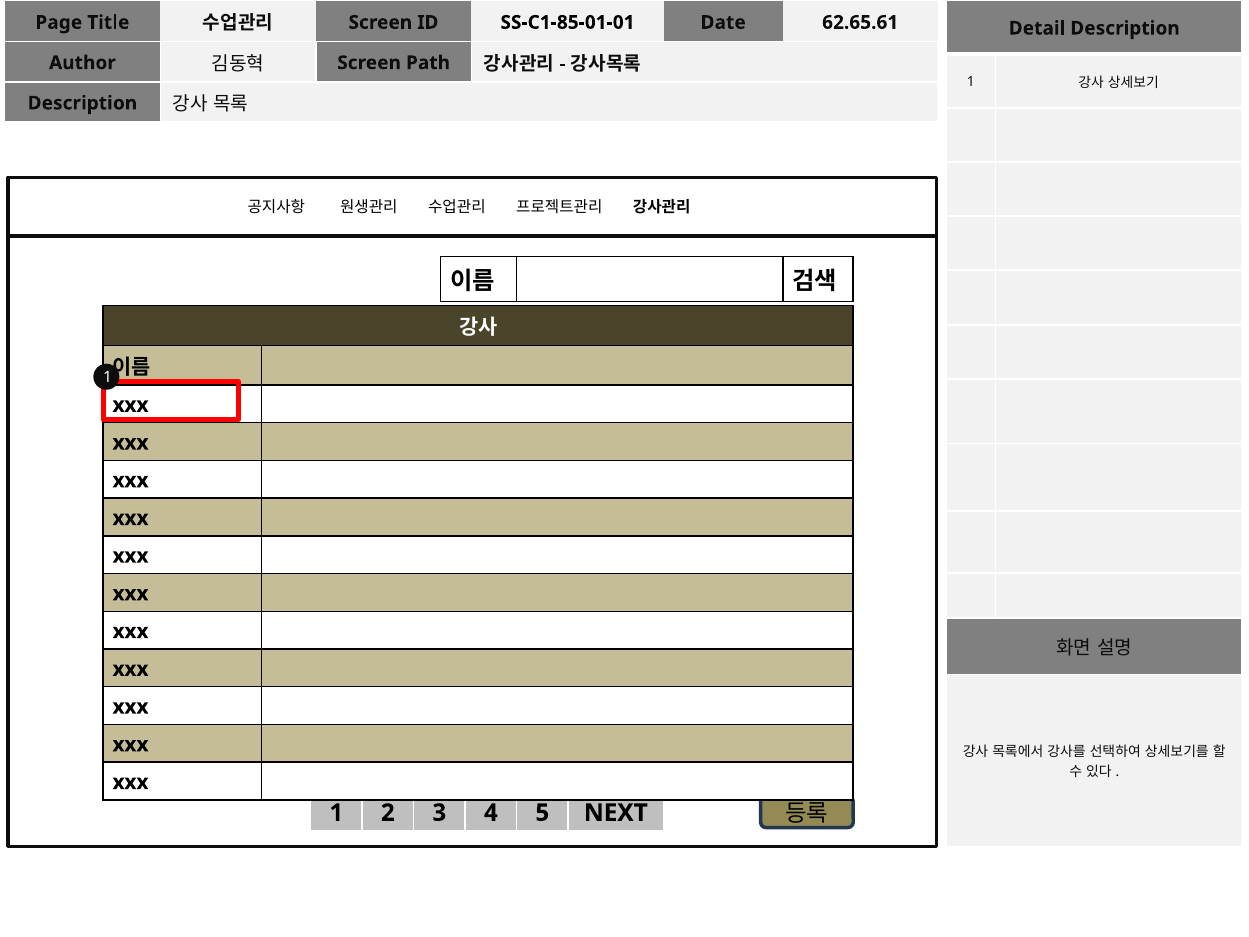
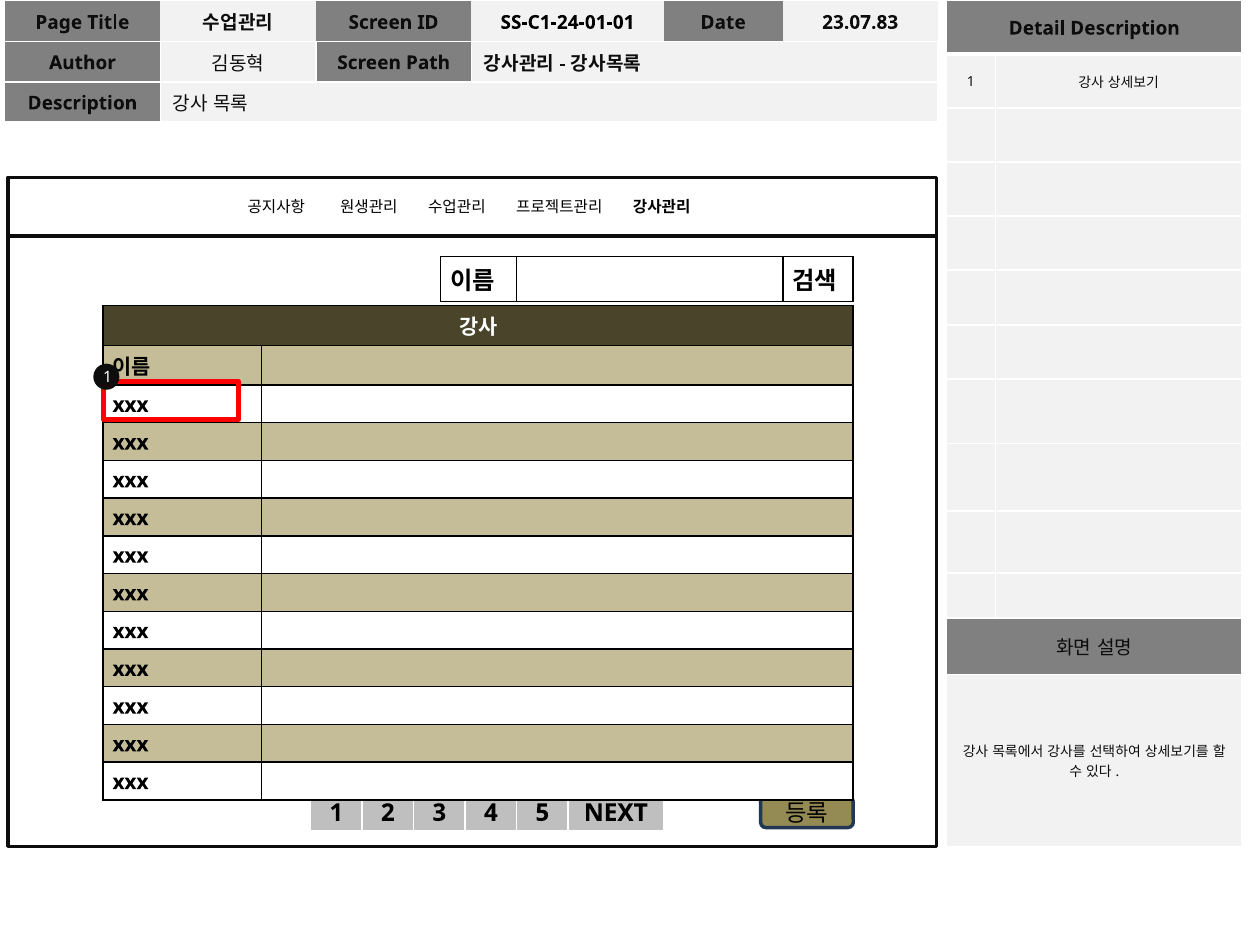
SS-C1-85-01-01: SS-C1-85-01-01 -> SS-C1-24-01-01
62.65.61: 62.65.61 -> 23.07.83
